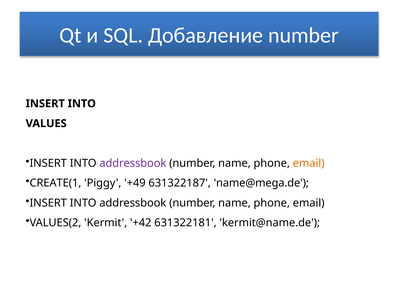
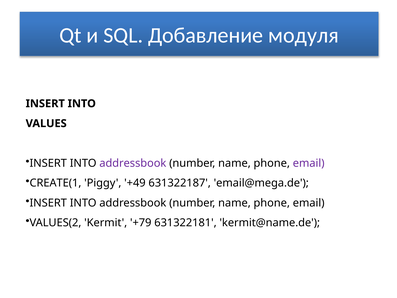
Добавление number: number -> модуля
email at (309, 163) colour: orange -> purple
name@mega.de: name@mega.de -> email@mega.de
+42: +42 -> +79
